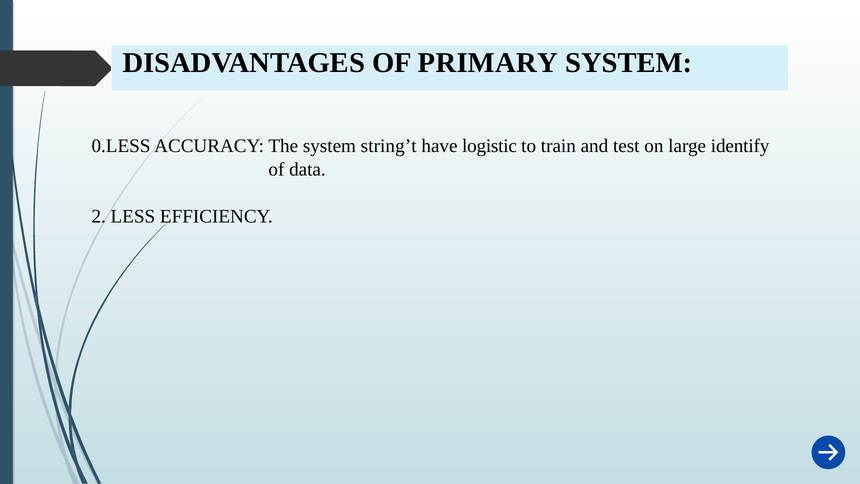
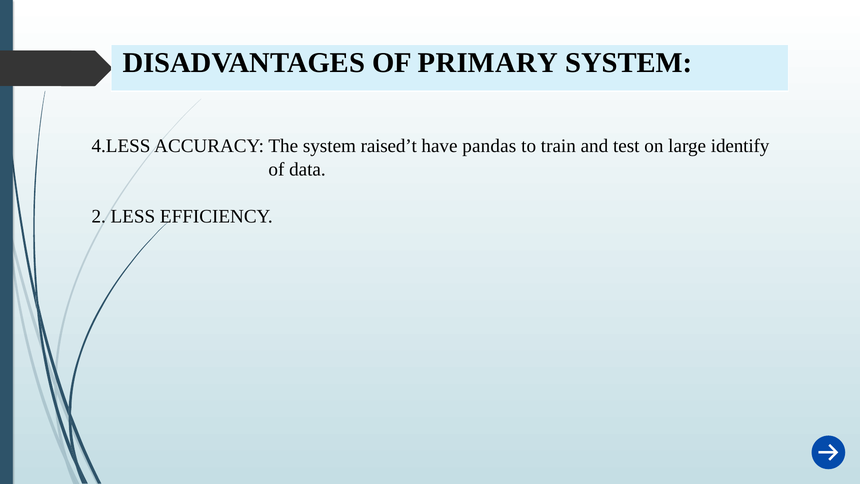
0.LESS: 0.LESS -> 4.LESS
string’t: string’t -> raised’t
logistic: logistic -> pandas
